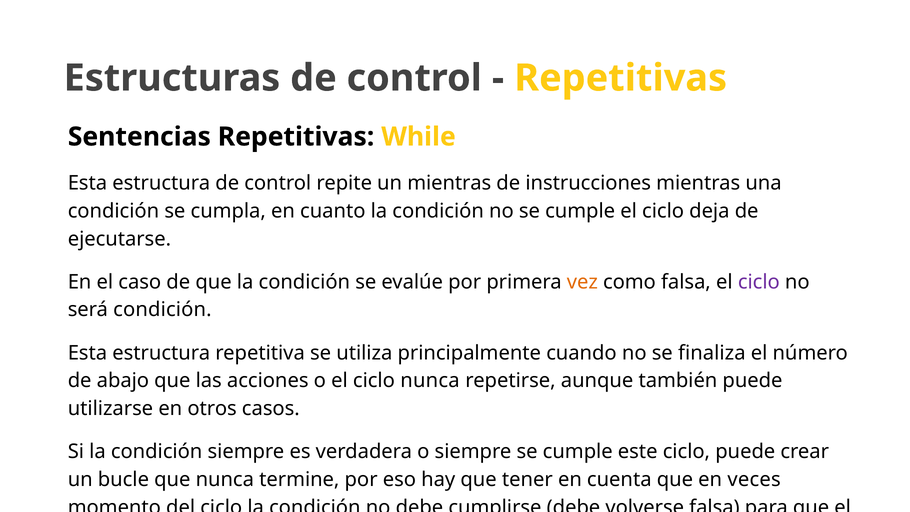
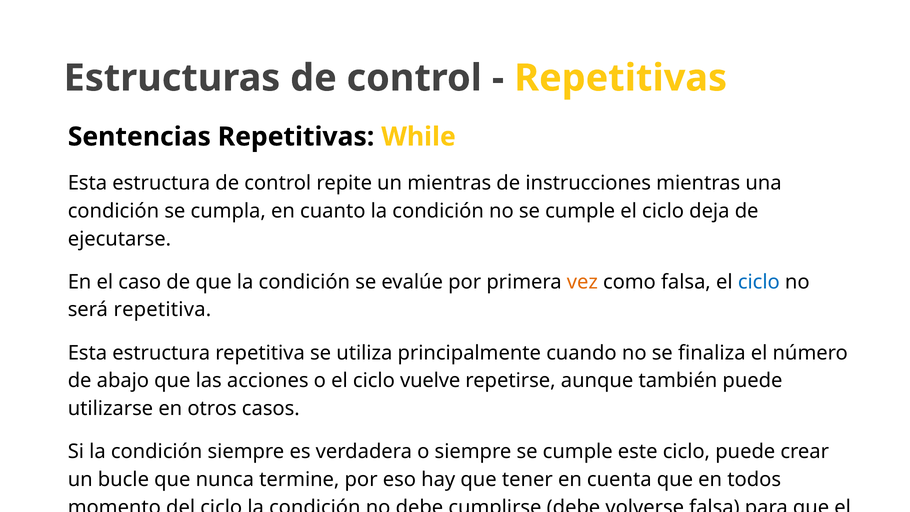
ciclo at (759, 282) colour: purple -> blue
será condición: condición -> repetitiva
ciclo nunca: nunca -> vuelve
veces: veces -> todos
